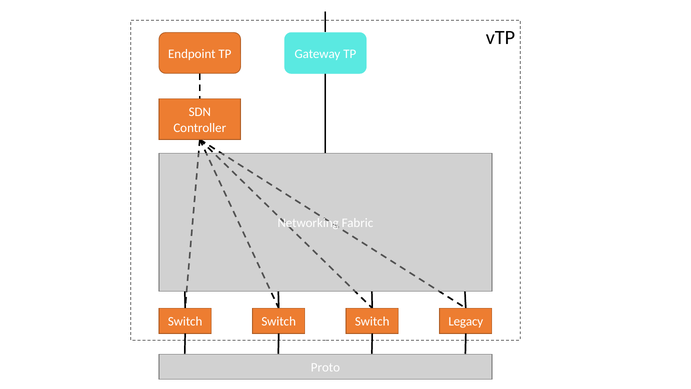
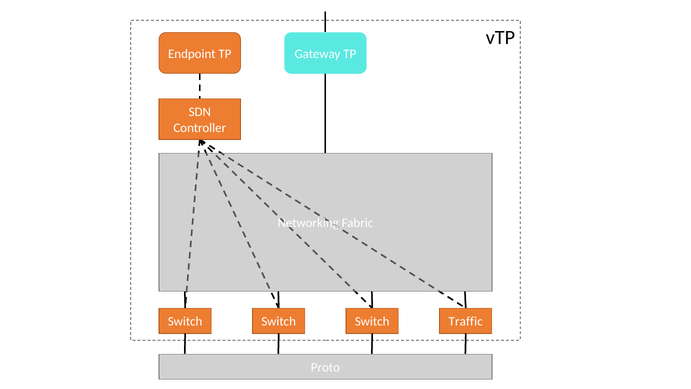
Legacy: Legacy -> Traffic
